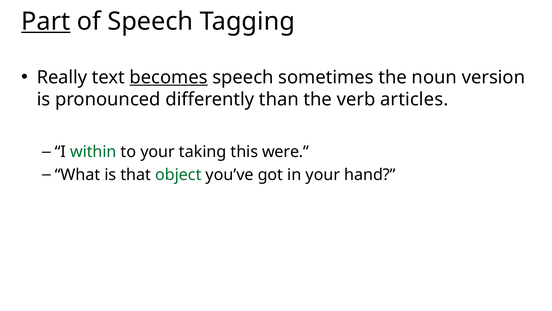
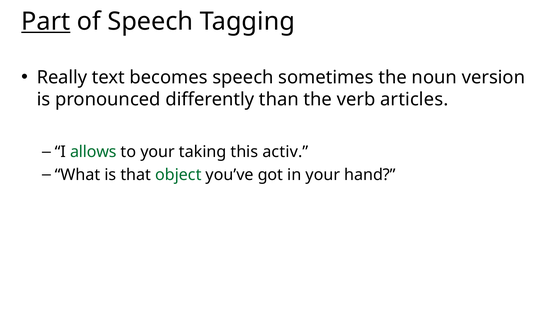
becomes underline: present -> none
within: within -> allows
were: were -> activ
